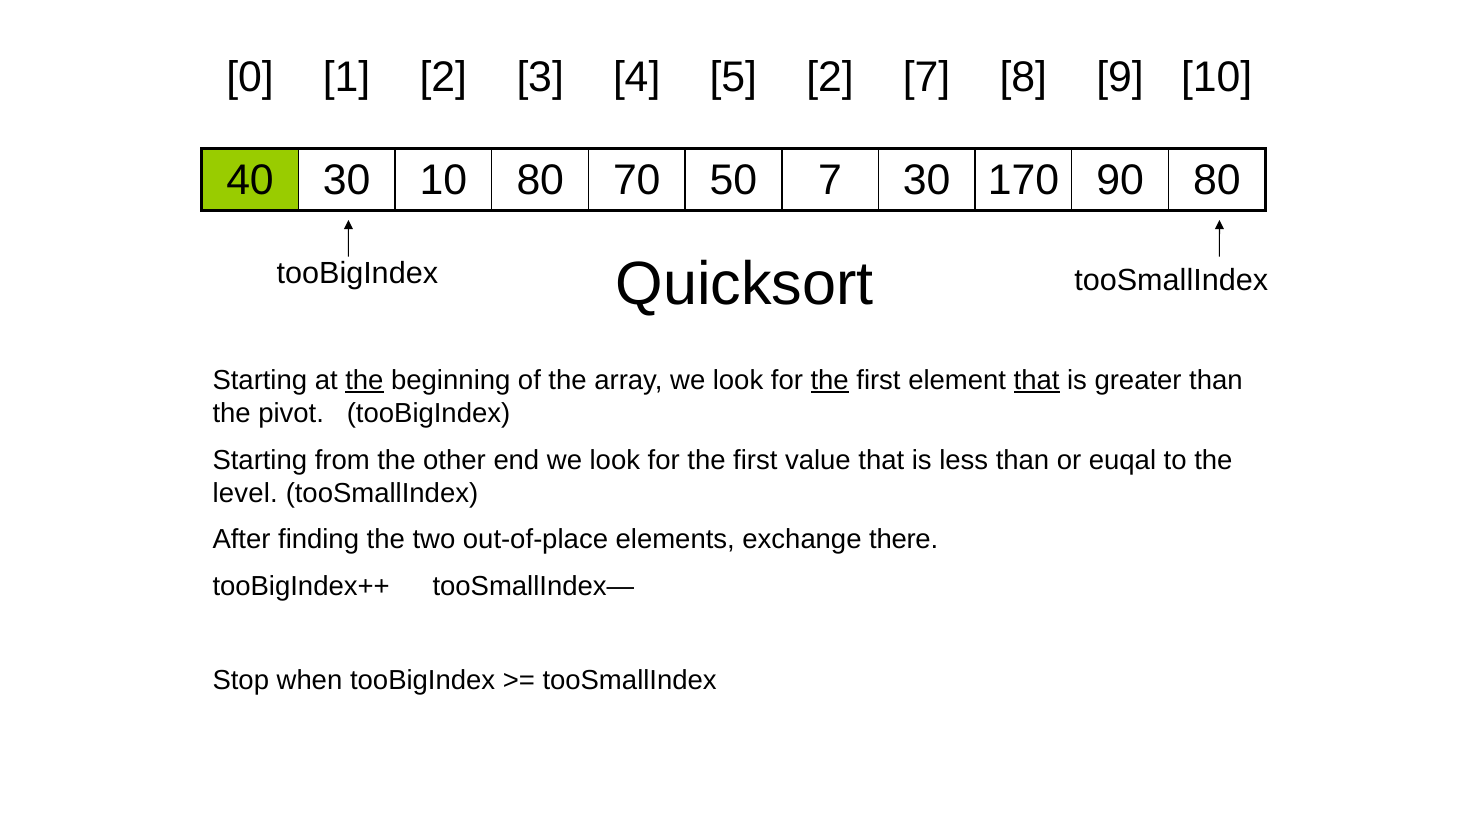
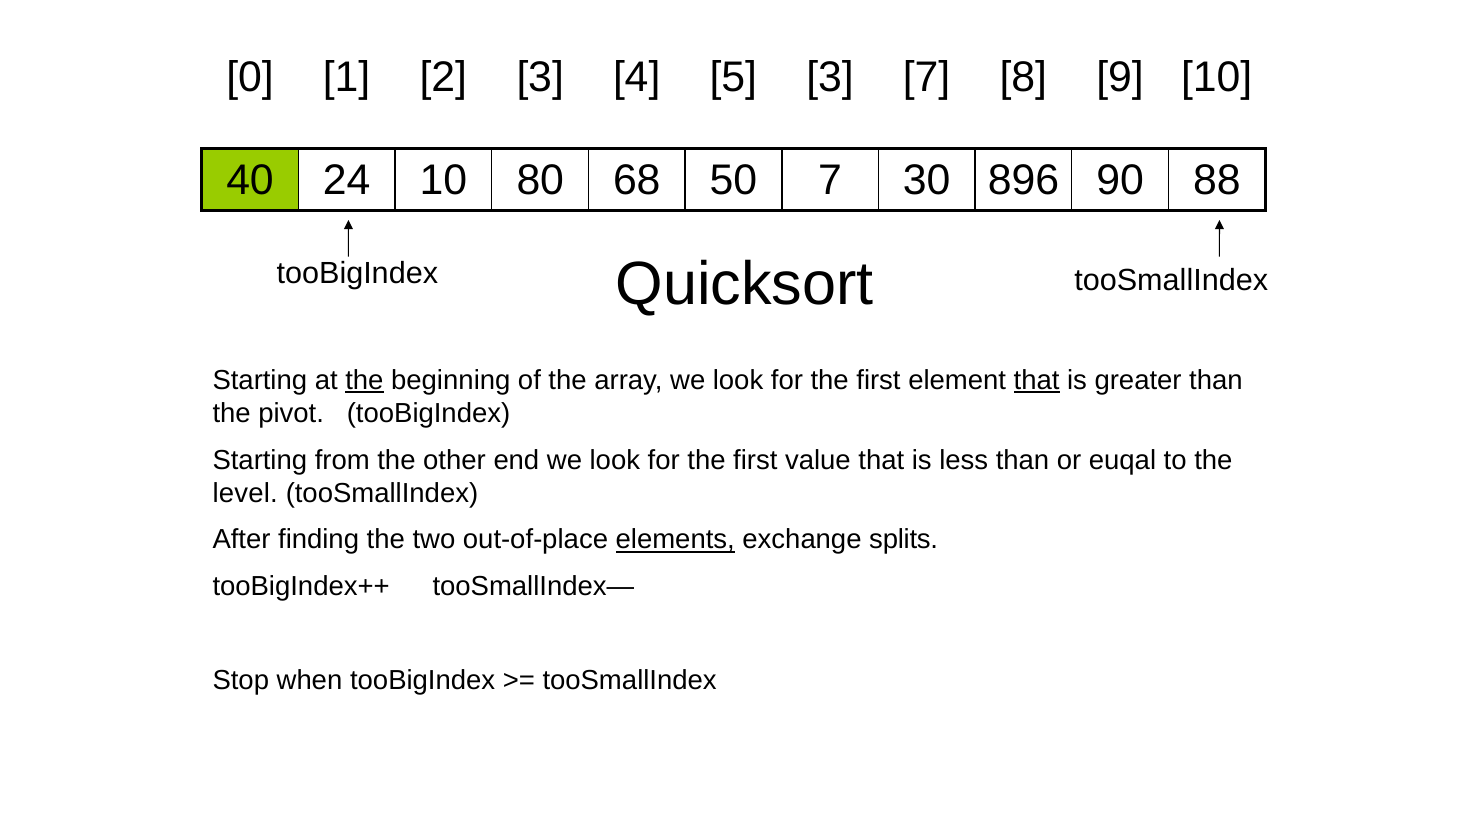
5 2: 2 -> 3
40 30: 30 -> 24
70: 70 -> 68
170: 170 -> 896
90 80: 80 -> 88
the at (830, 380) underline: present -> none
elements underline: none -> present
there: there -> splits
